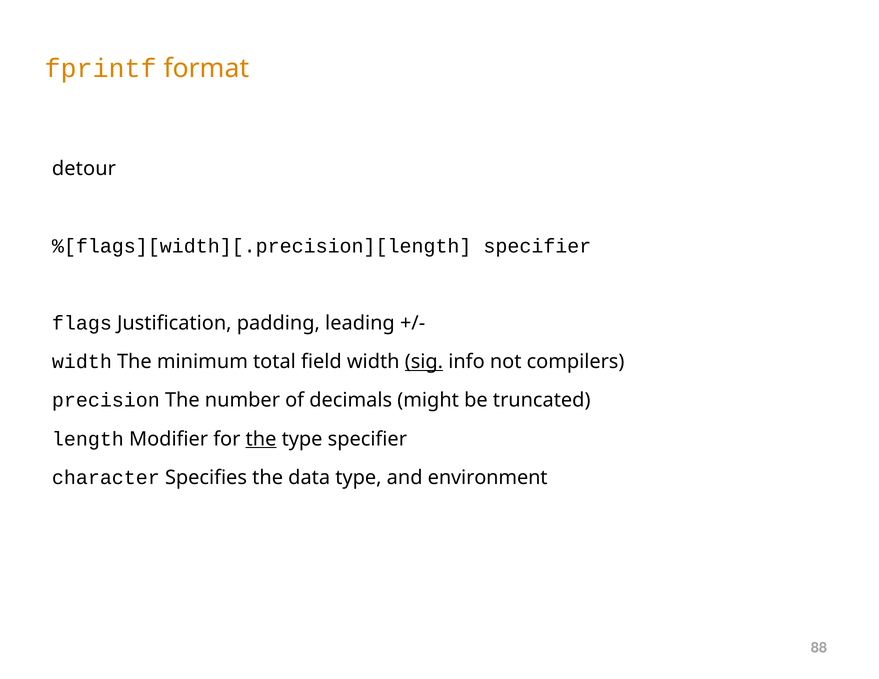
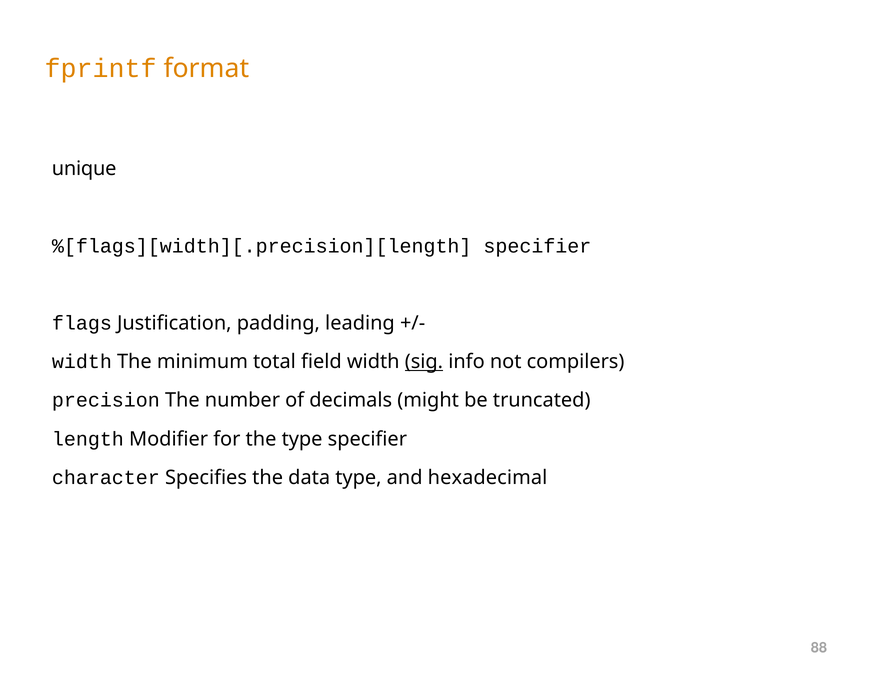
detour: detour -> unique
the at (261, 439) underline: present -> none
environment: environment -> hexadecimal
